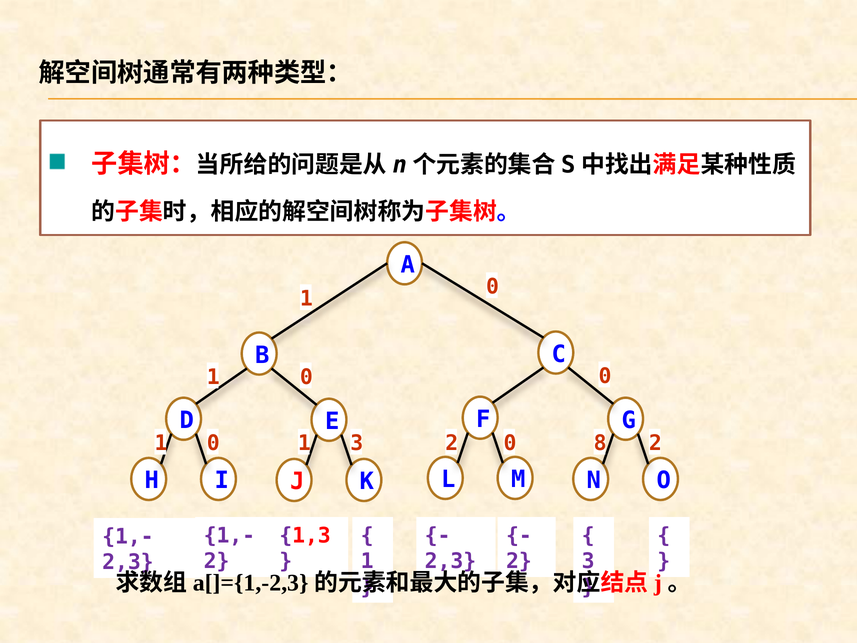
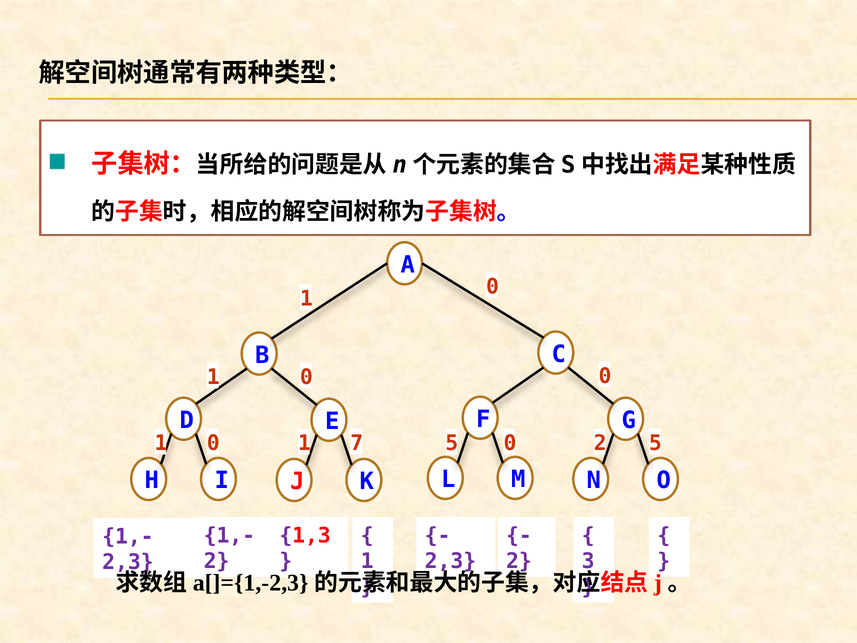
0 3: 3 -> 7
1 2: 2 -> 5
1 8: 8 -> 2
0 2: 2 -> 5
